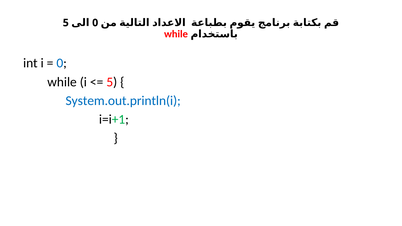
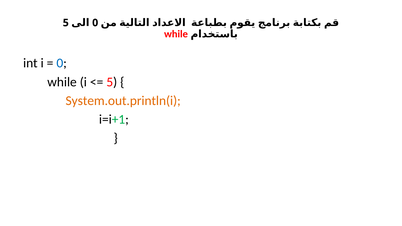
System.out.println(i colour: blue -> orange
